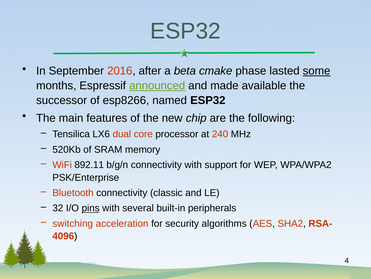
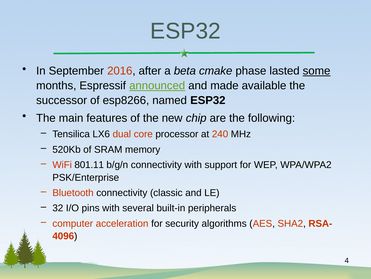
892.11: 892.11 -> 801.11
pins underline: present -> none
switching: switching -> computer
